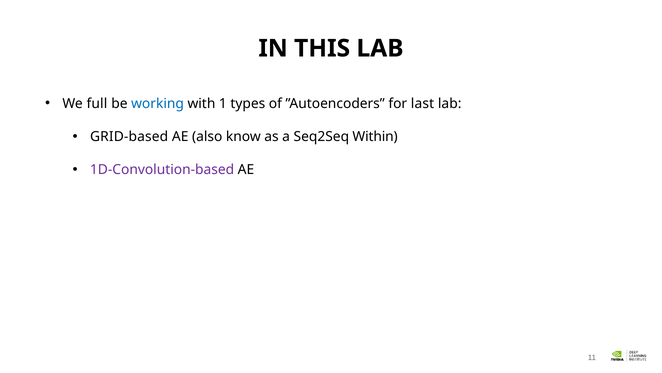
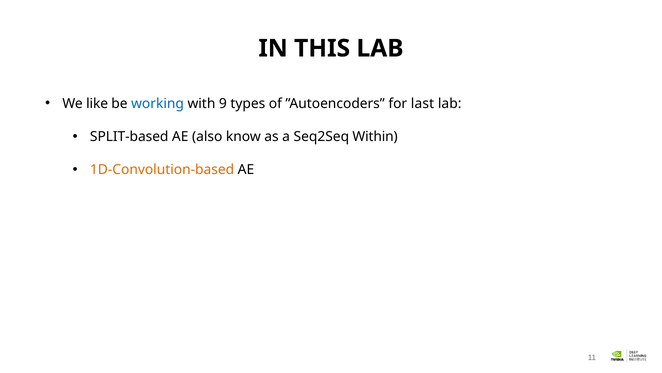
full: full -> like
1: 1 -> 9
GRID-based: GRID-based -> SPLIT-based
1D-Convolution-based colour: purple -> orange
